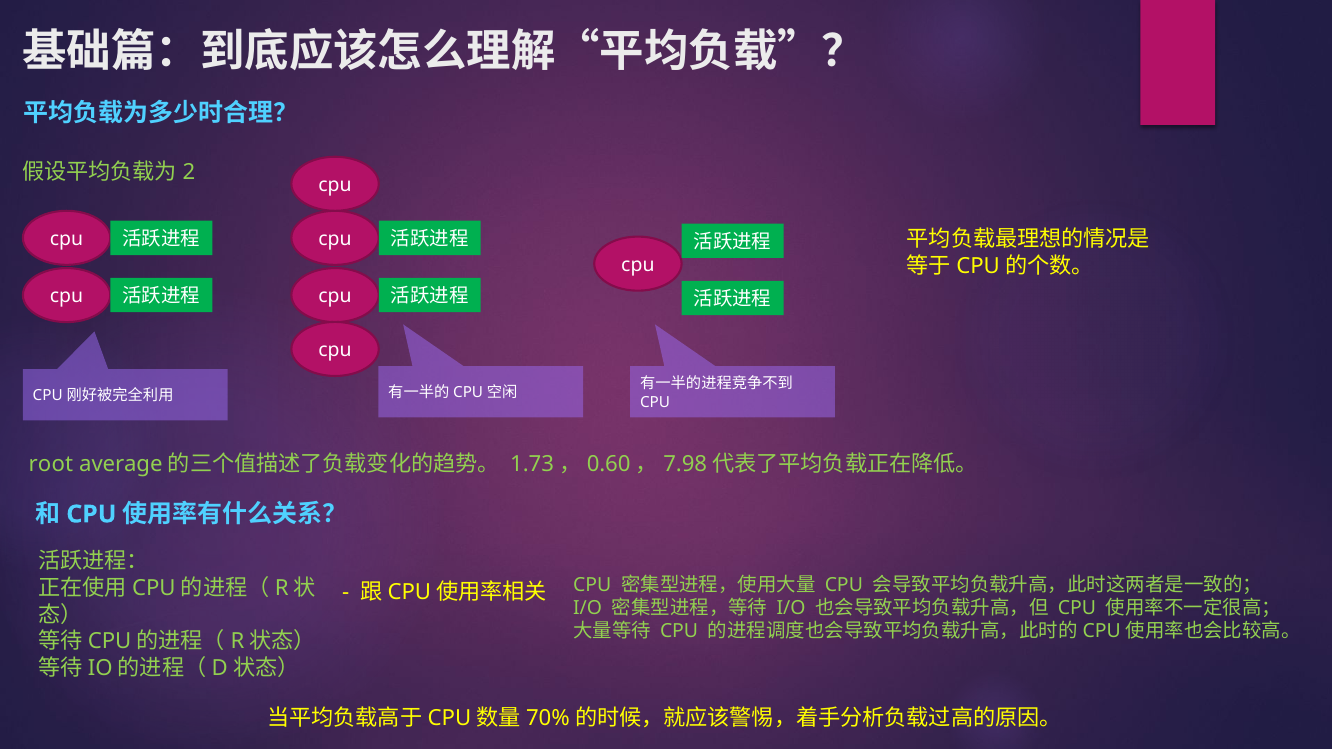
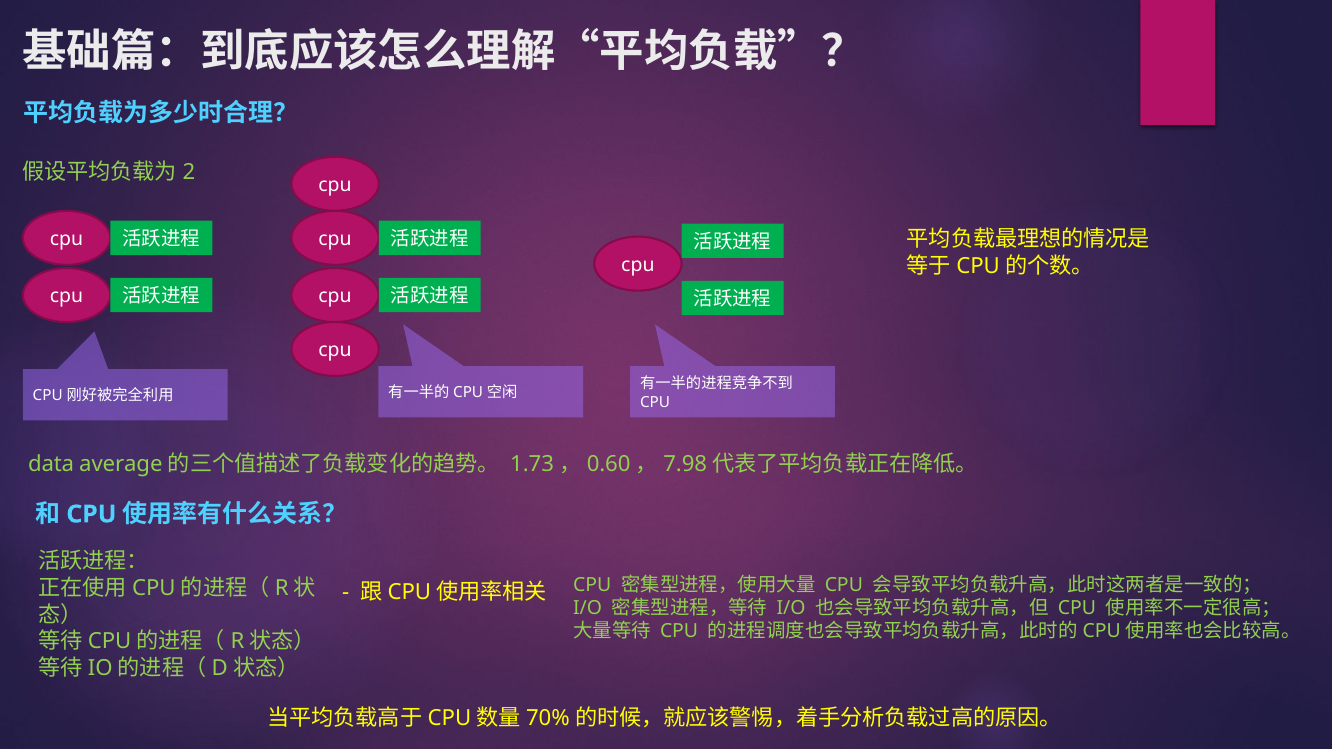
root: root -> data
